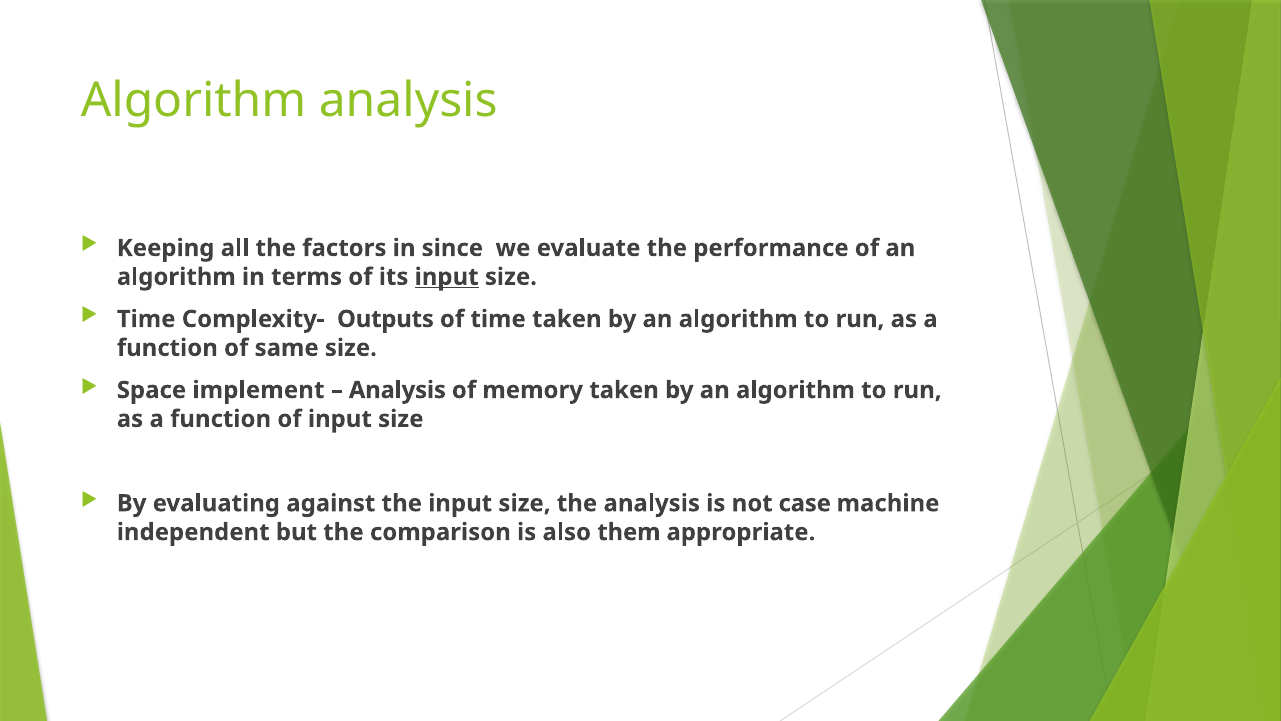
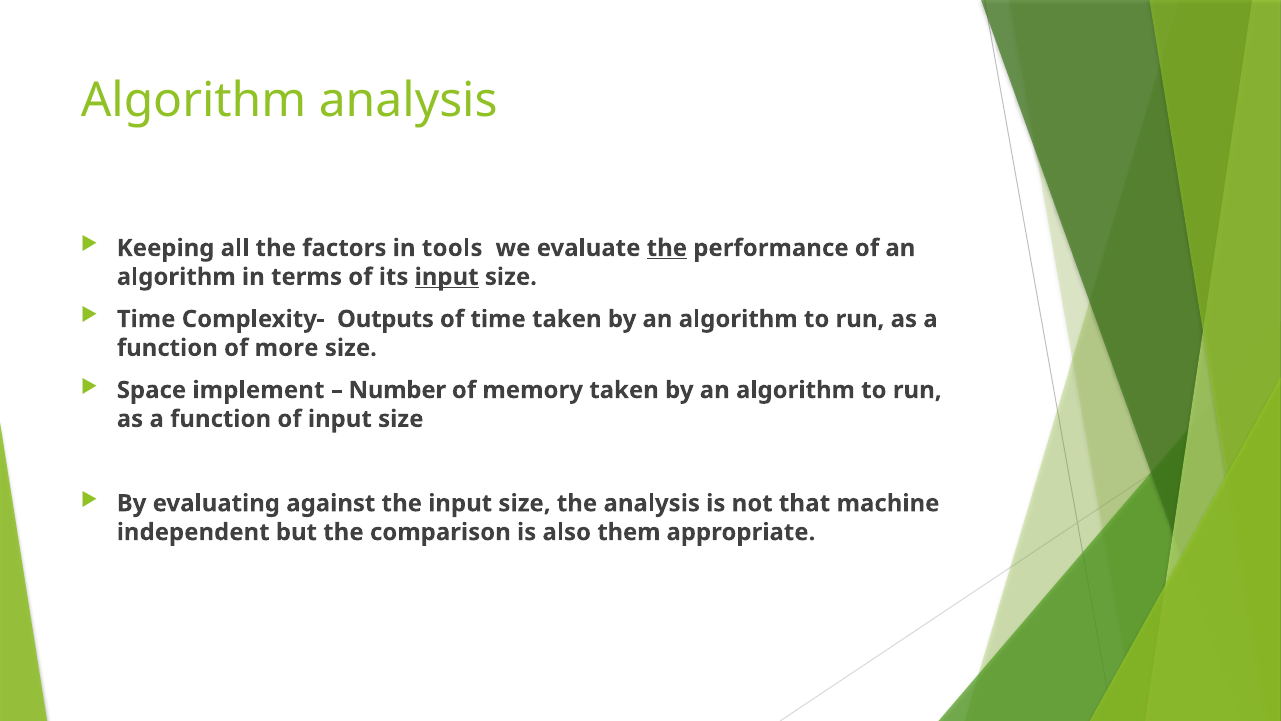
since: since -> tools
the at (667, 248) underline: none -> present
same: same -> more
Analysis at (397, 390): Analysis -> Number
case: case -> that
